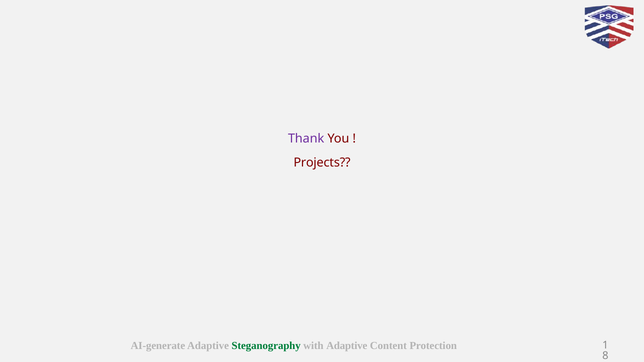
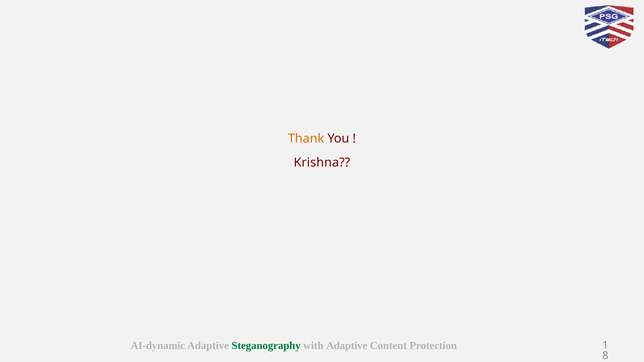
Thank colour: purple -> orange
Projects: Projects -> Krishna
AI-generate: AI-generate -> AI-dynamic
